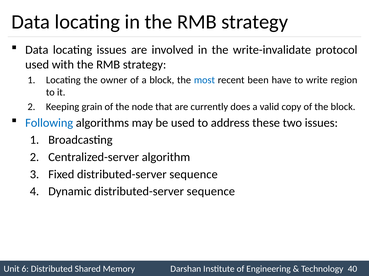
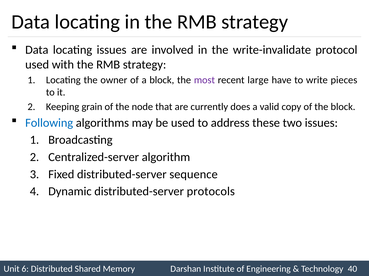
most colour: blue -> purple
been: been -> large
region: region -> pieces
Dynamic distributed-server sequence: sequence -> protocols
